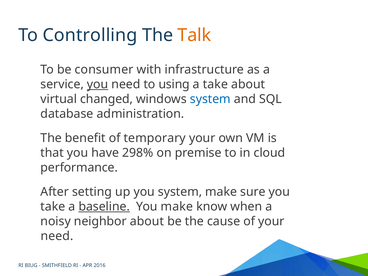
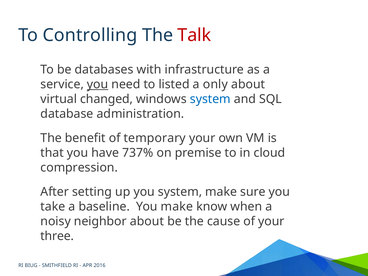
Talk colour: orange -> red
consumer: consumer -> databases
using: using -> listed
a take: take -> only
298%: 298% -> 737%
performance: performance -> compression
baseline underline: present -> none
need at (57, 236): need -> three
